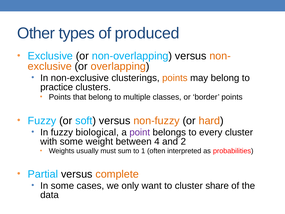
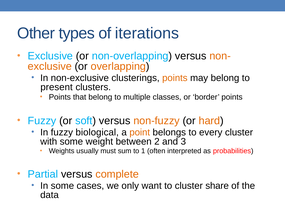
produced: produced -> iterations
practice: practice -> present
point colour: purple -> orange
4: 4 -> 2
2: 2 -> 3
